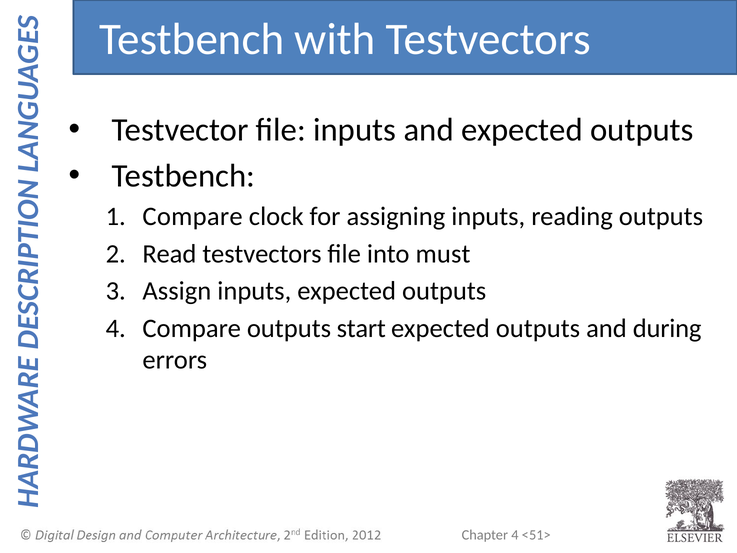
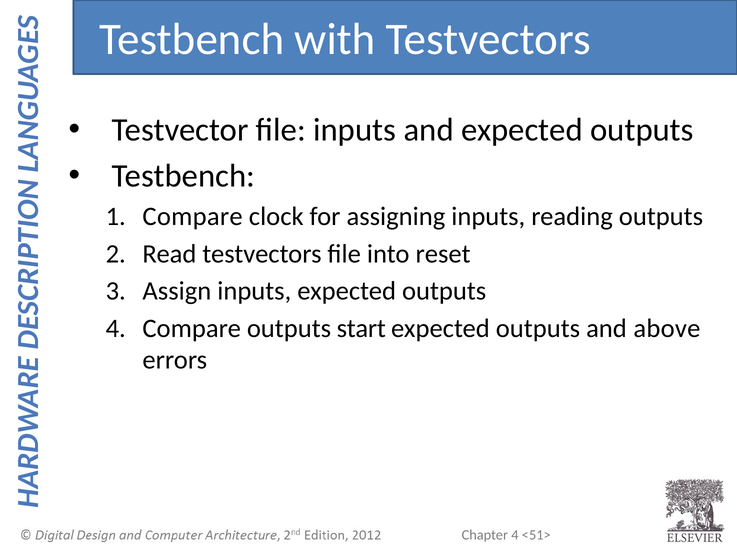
must: must -> reset
during: during -> above
